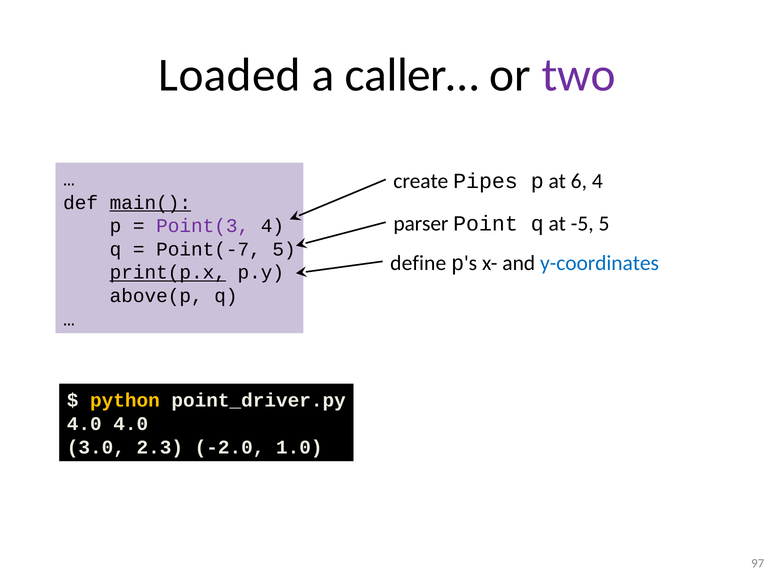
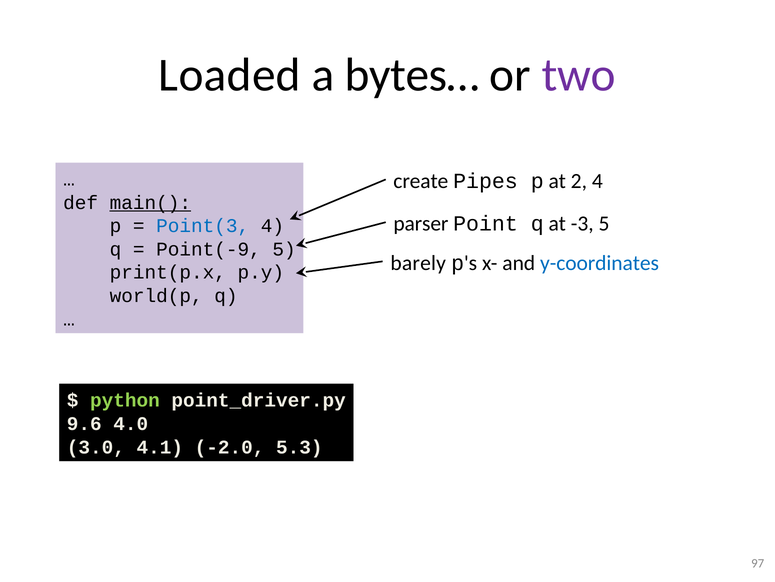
caller…: caller… -> bytes…
6: 6 -> 2
-5: -5 -> -3
Point(3 colour: purple -> blue
Point(-7: Point(-7 -> Point(-9
define: define -> barely
print(p.x underline: present -> none
above(p: above(p -> world(p
python colour: yellow -> light green
4.0 at (84, 423): 4.0 -> 9.6
2.3: 2.3 -> 4.1
1.0: 1.0 -> 5.3
